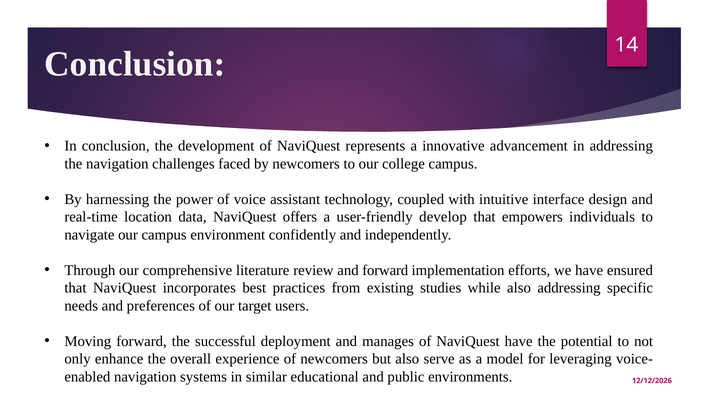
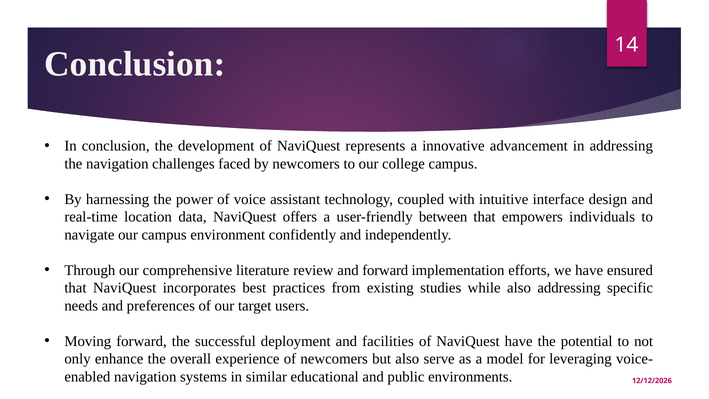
develop: develop -> between
manages: manages -> facilities
